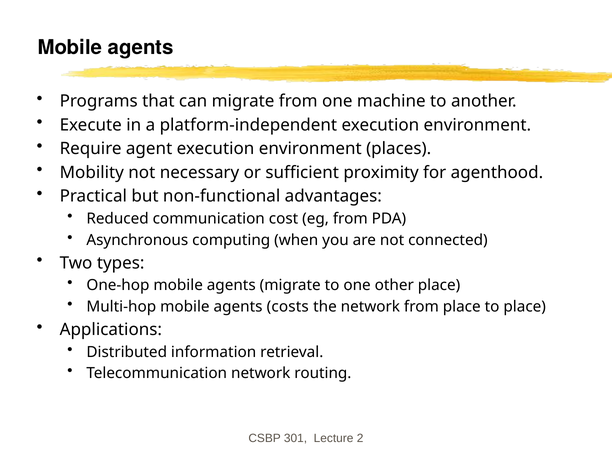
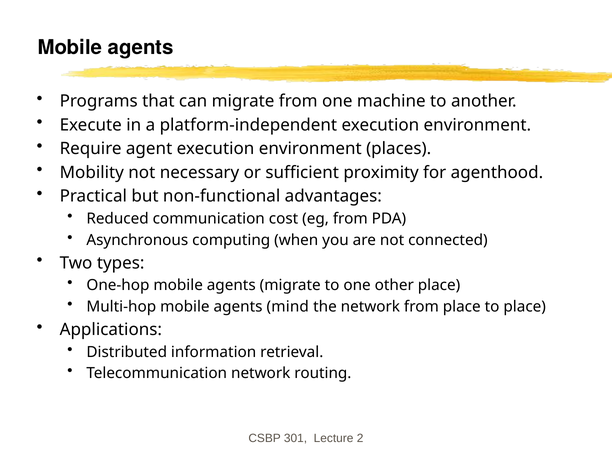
costs: costs -> mind
